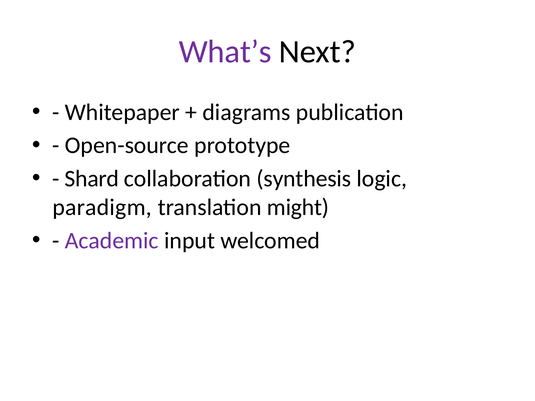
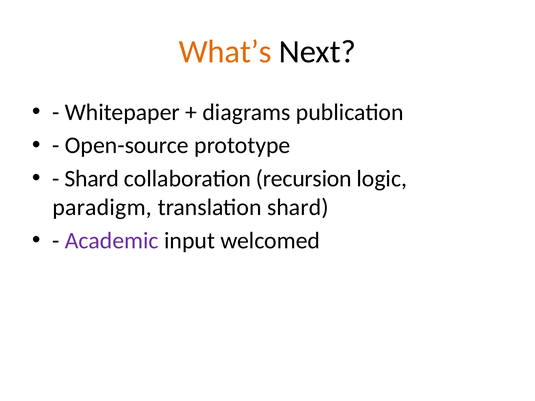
What’s colour: purple -> orange
synthesis: synthesis -> recursion
translation might: might -> shard
